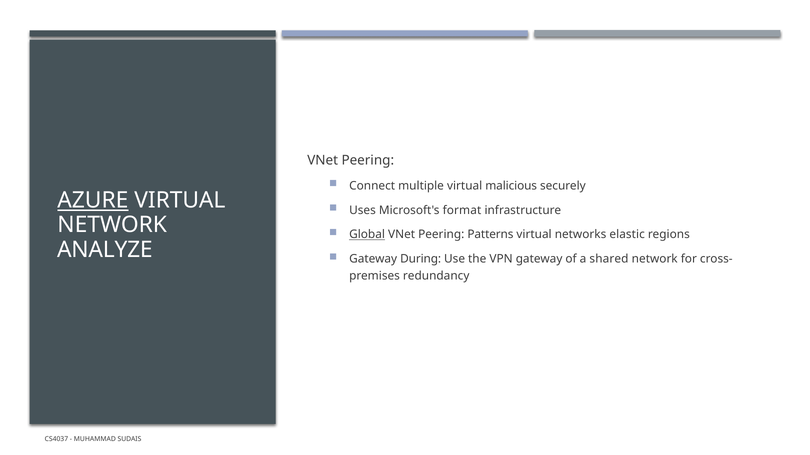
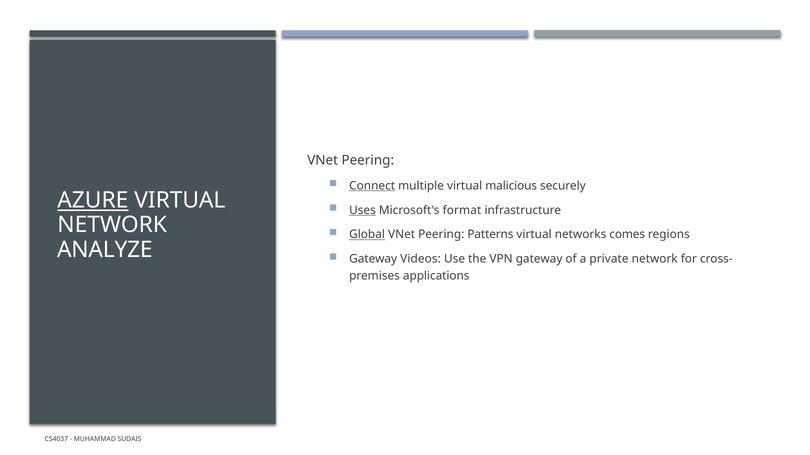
Connect underline: none -> present
Uses underline: none -> present
elastic: elastic -> comes
During: During -> Videos
shared: shared -> private
redundancy: redundancy -> applications
